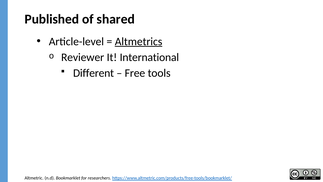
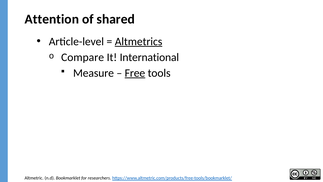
Published: Published -> Attention
Reviewer: Reviewer -> Compare
Different: Different -> Measure
Free underline: none -> present
